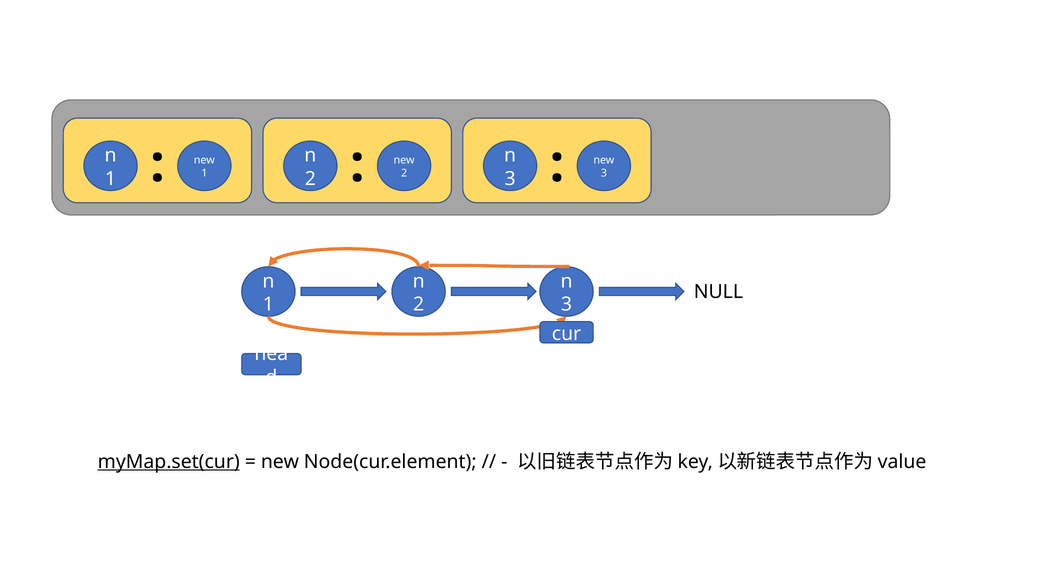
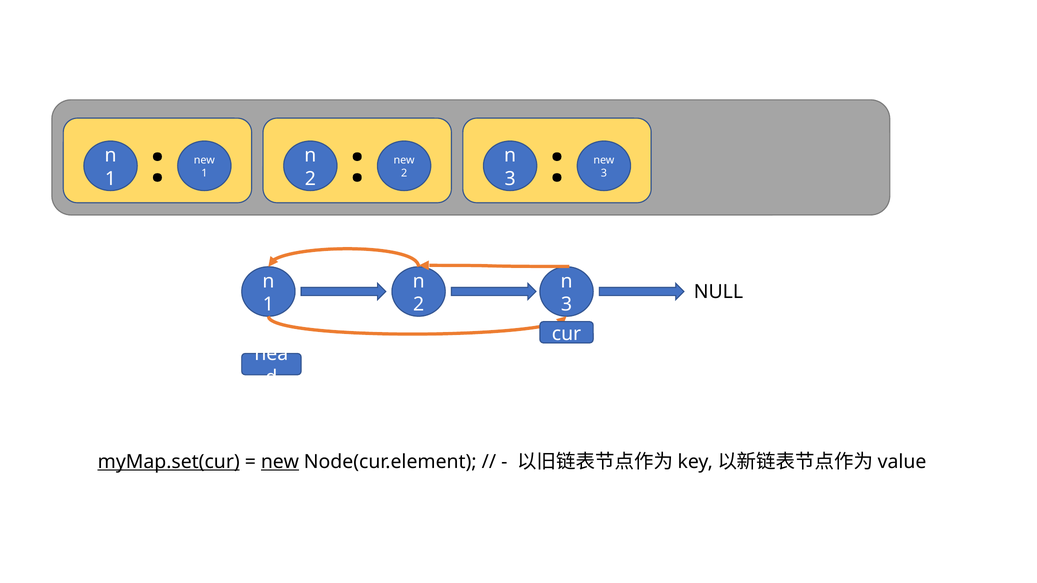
new at (280, 462) underline: none -> present
